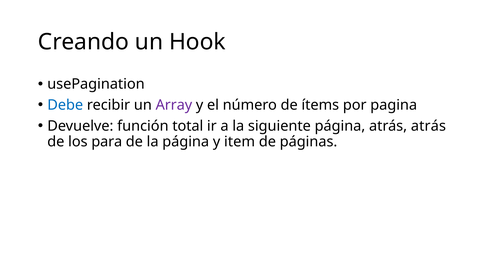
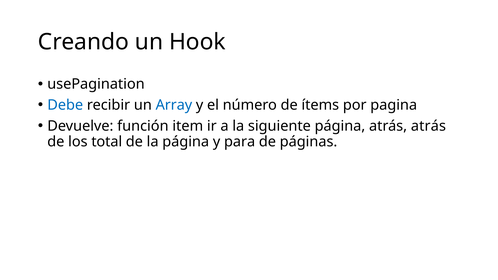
Array colour: purple -> blue
total: total -> item
para: para -> total
item: item -> para
